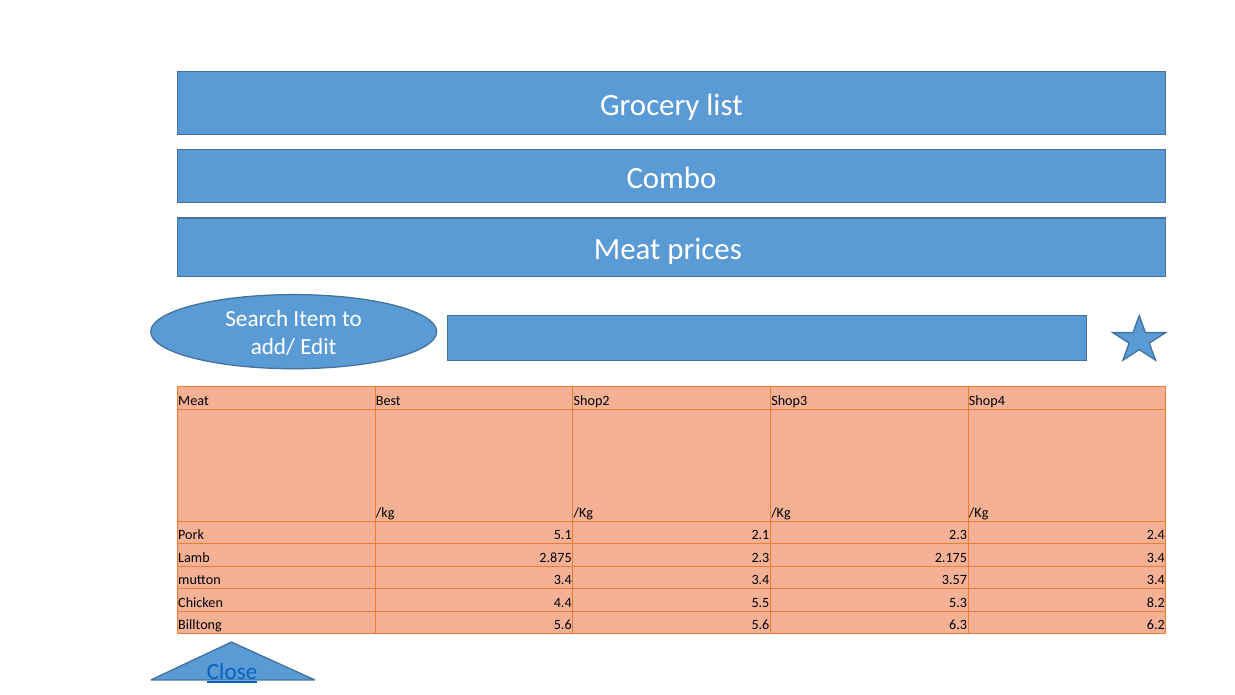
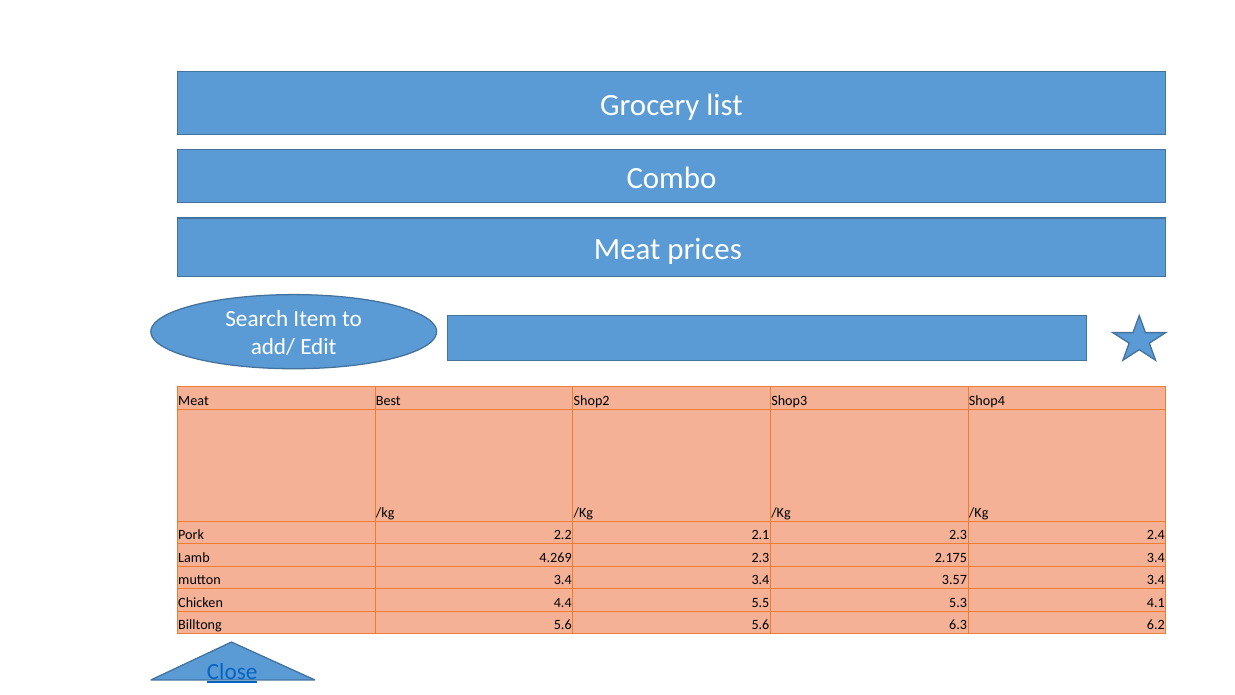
5.1: 5.1 -> 2.2
2.875: 2.875 -> 4.269
8.2: 8.2 -> 4.1
